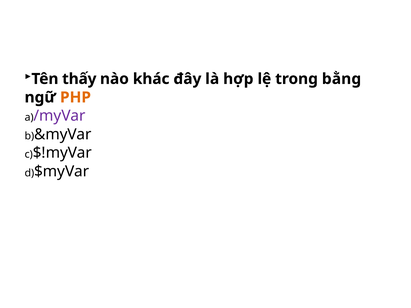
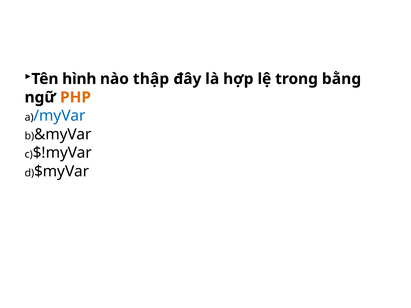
thấy: thấy -> hình
khác: khác -> thập
/myVar colour: purple -> blue
